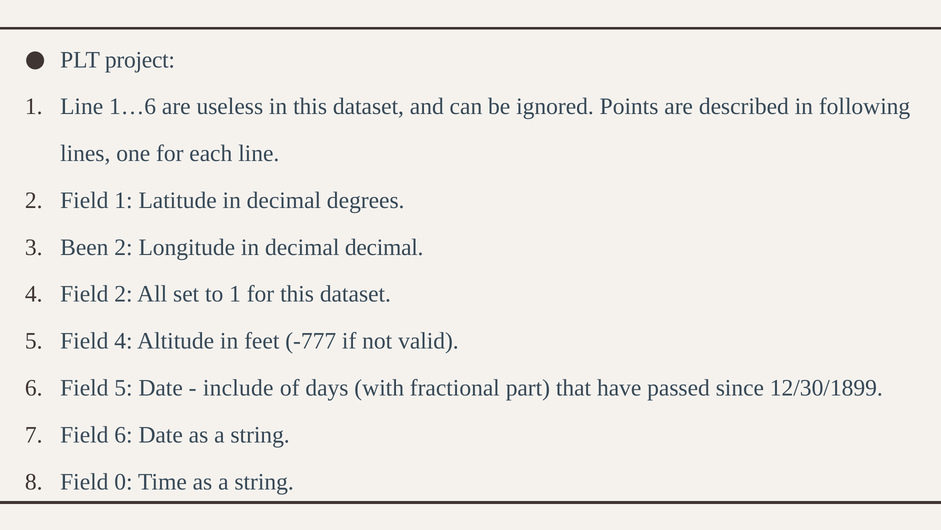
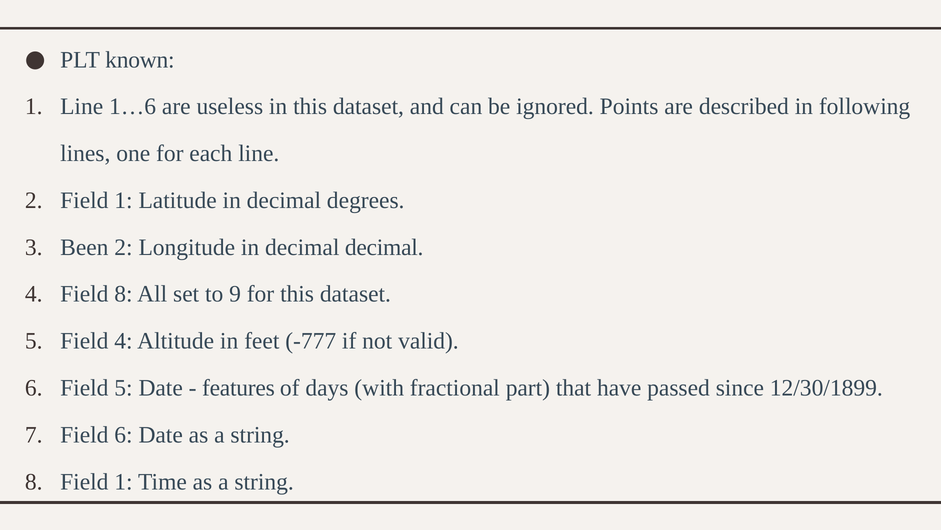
project: project -> known
Field 2: 2 -> 8
to 1: 1 -> 9
include: include -> features
0 at (123, 481): 0 -> 1
